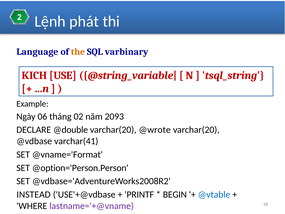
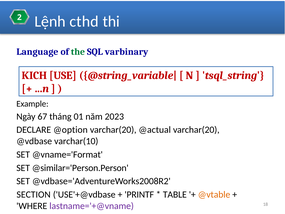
phát: phát -> cthd
the colour: orange -> green
06: 06 -> 67
02: 02 -> 01
2093: 2093 -> 2023
@double: @double -> @option
@wrote: @wrote -> @actual
varchar(41: varchar(41 -> varchar(10
@option='Person.Person: @option='Person.Person -> @similar='Person.Person
INSTEAD: INSTEAD -> SECTION
BEGIN: BEGIN -> TABLE
@vtable colour: blue -> orange
